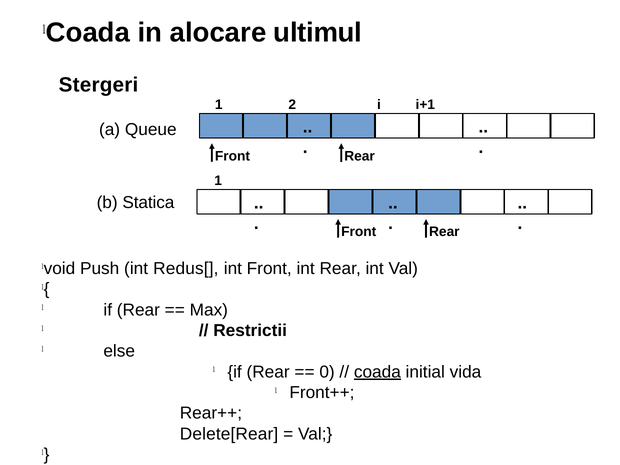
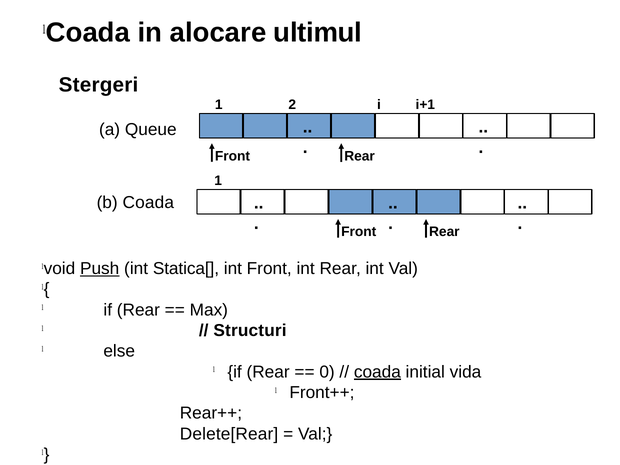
b Statica: Statica -> Coada
Push underline: none -> present
Redus[: Redus[ -> Statica[
Restrictii: Restrictii -> Structuri
